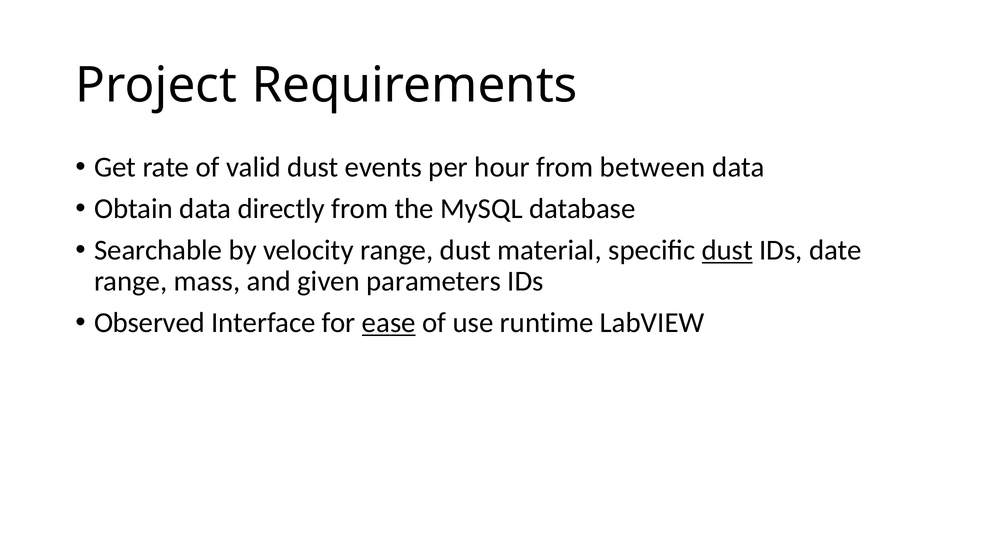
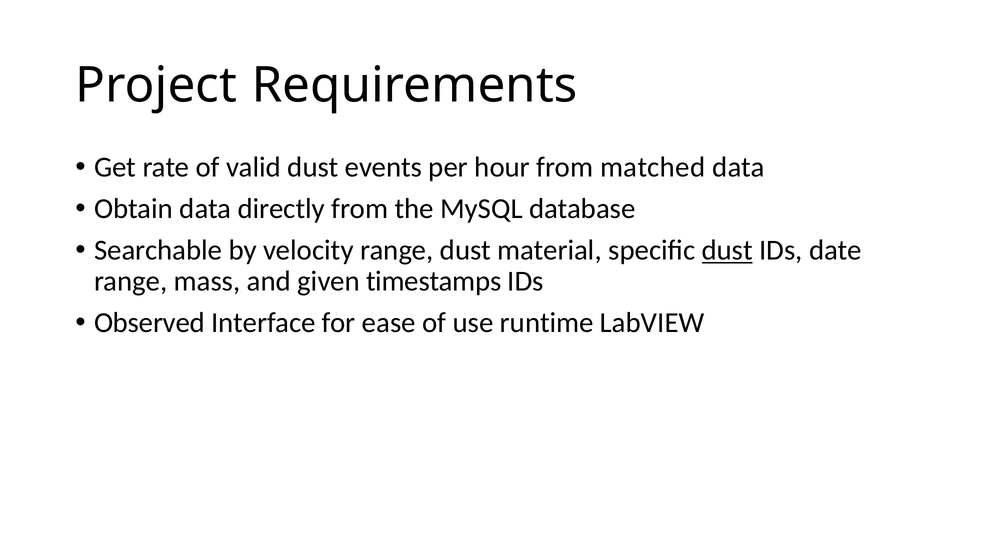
between: between -> matched
parameters: parameters -> timestamps
ease underline: present -> none
